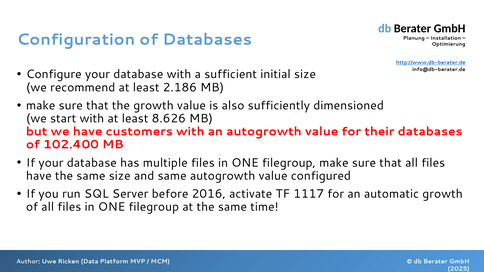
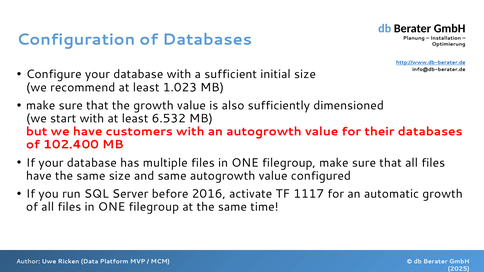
2.186: 2.186 -> 1.023
8.626: 8.626 -> 6.532
